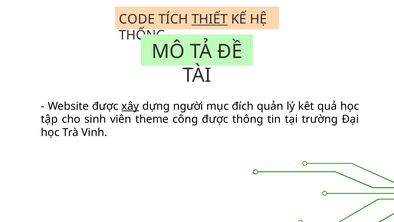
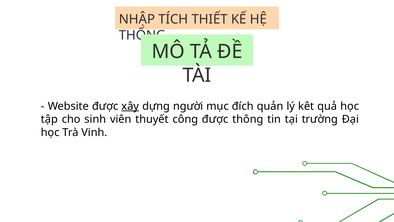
CODE: CODE -> NHẬP
THIẾT underline: present -> none
theme: theme -> thuyết
